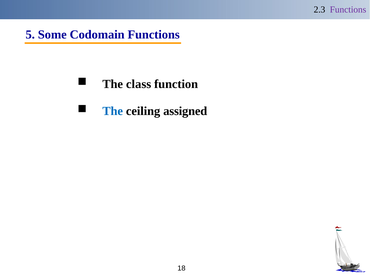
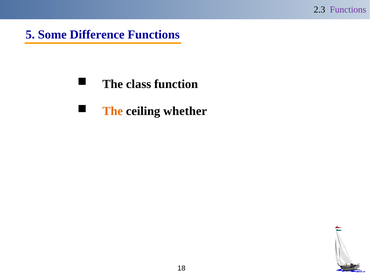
Codomain: Codomain -> Difference
The at (113, 111) colour: blue -> orange
assigned: assigned -> whether
